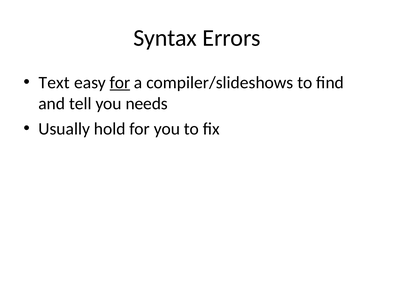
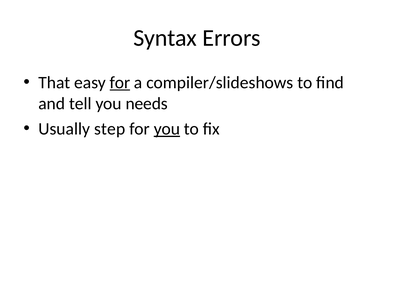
Text: Text -> That
hold: hold -> step
you at (167, 129) underline: none -> present
